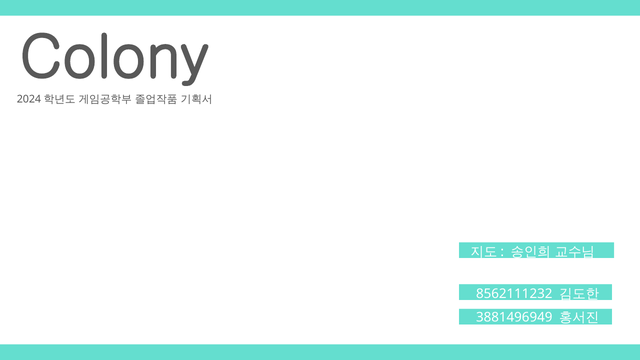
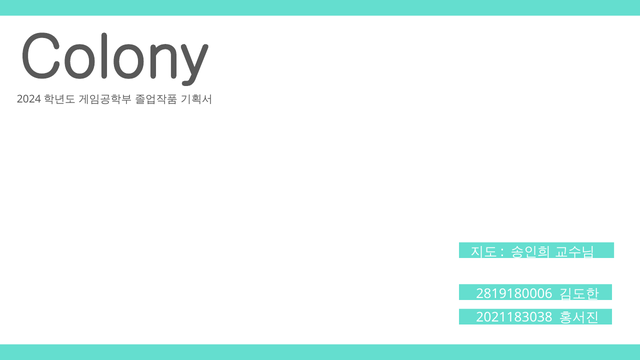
8562111232: 8562111232 -> 2819180006
3881496949: 3881496949 -> 2021183038
